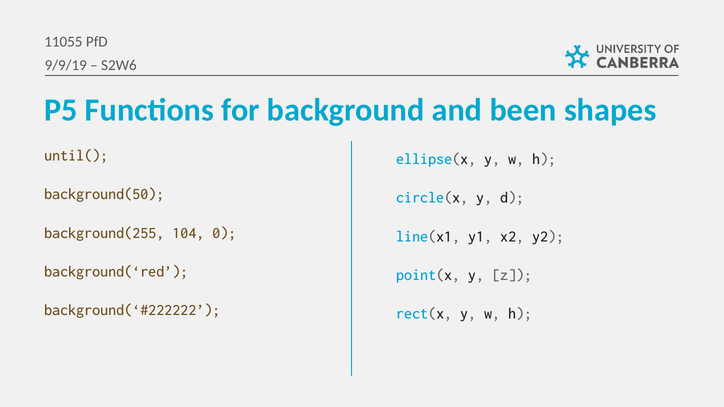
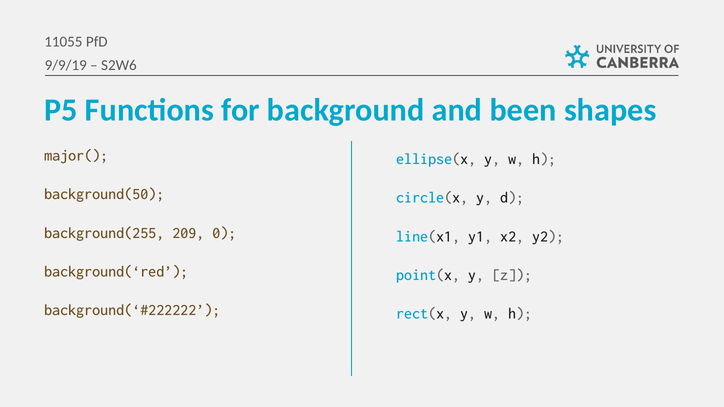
until(: until( -> major(
104: 104 -> 209
